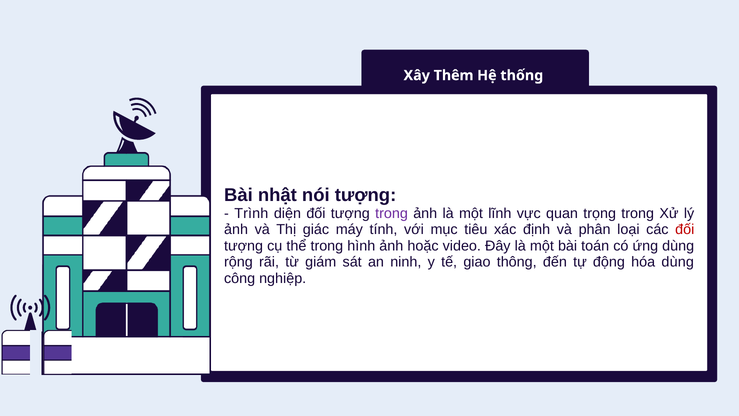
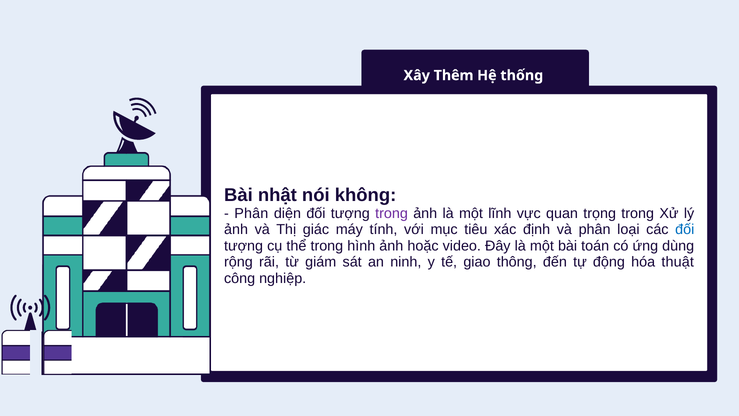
nói tượng: tượng -> không
Trình at (251, 213): Trình -> Phân
đối at (685, 229) colour: red -> blue
hóa dùng: dùng -> thuật
